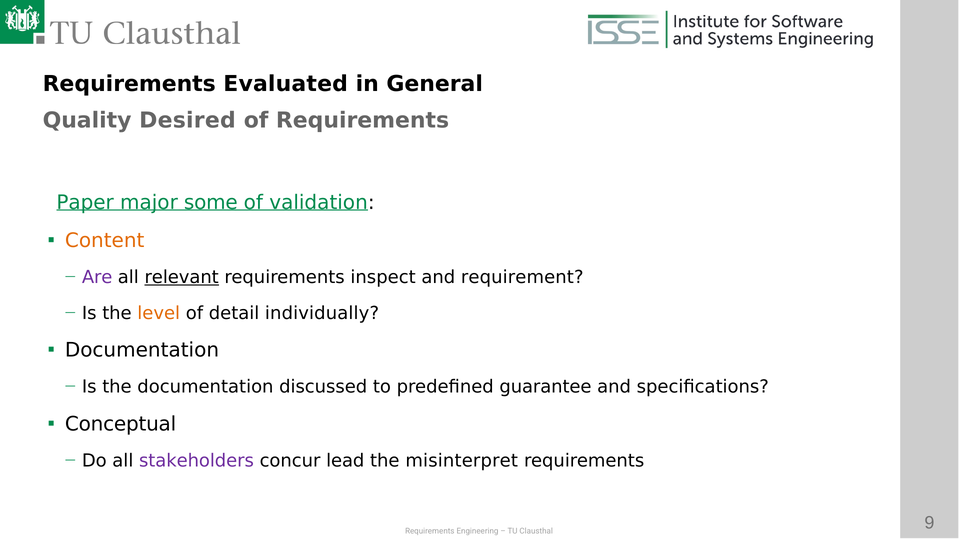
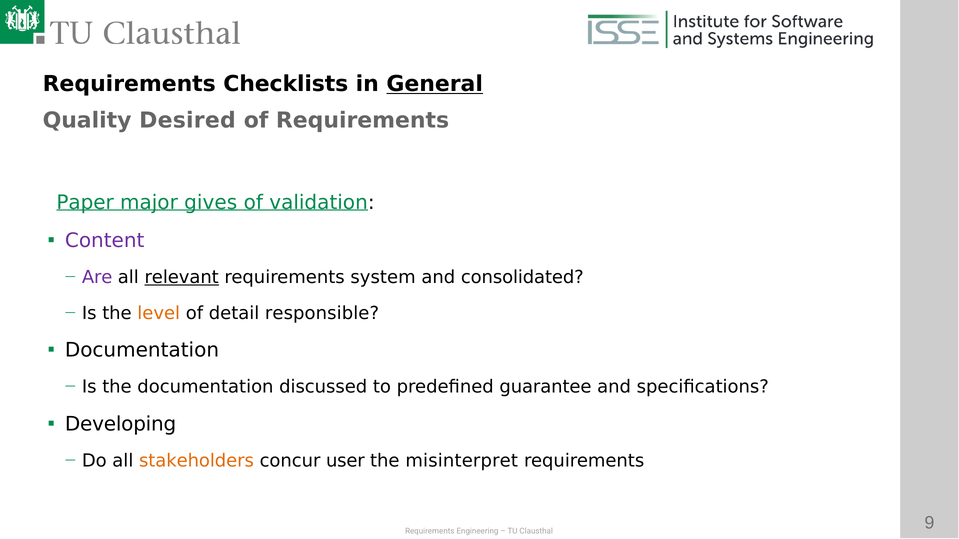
Evaluated: Evaluated -> Checklists
General underline: none -> present
some: some -> gives
Content colour: orange -> purple
inspect: inspect -> system
requirement: requirement -> consolidated
individually: individually -> responsible
Conceptual: Conceptual -> Developing
stakeholders colour: purple -> orange
lead: lead -> user
